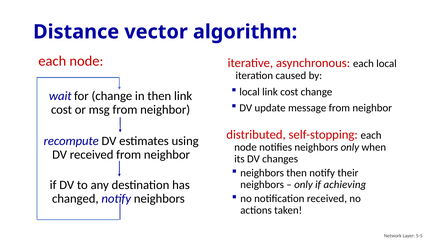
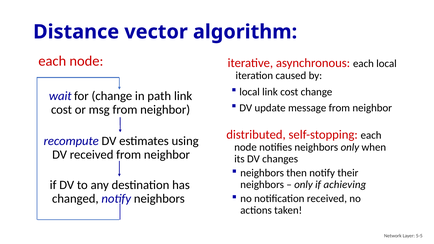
in then: then -> path
